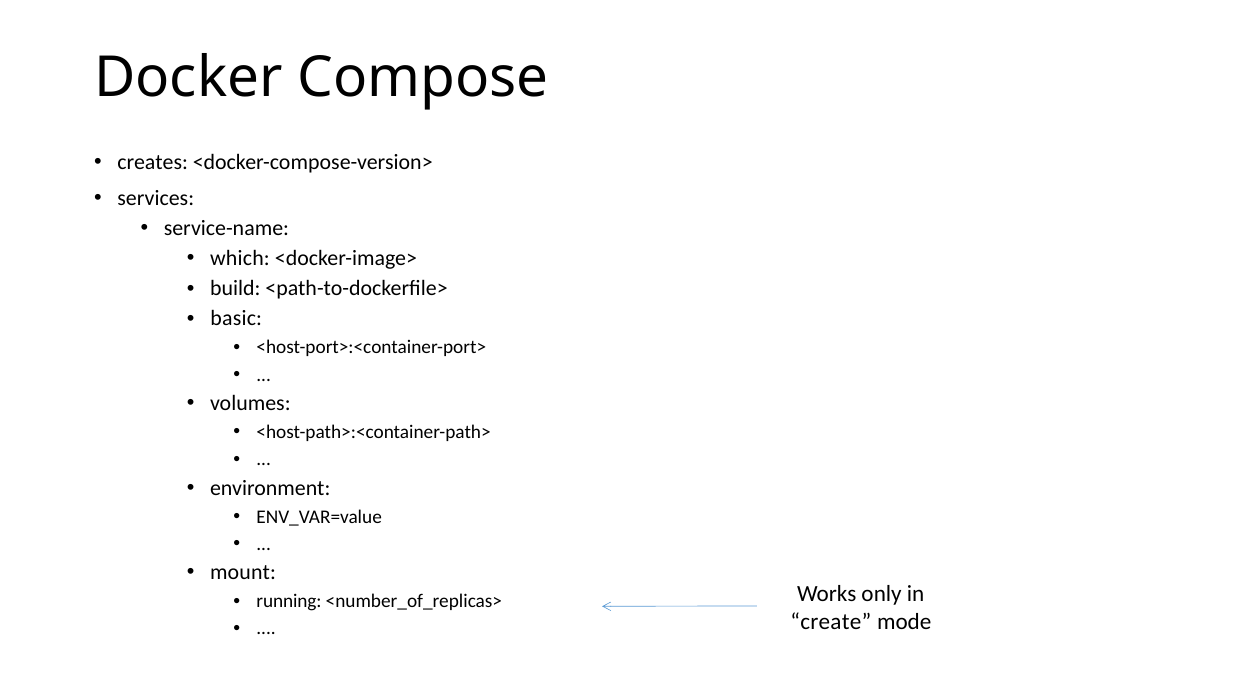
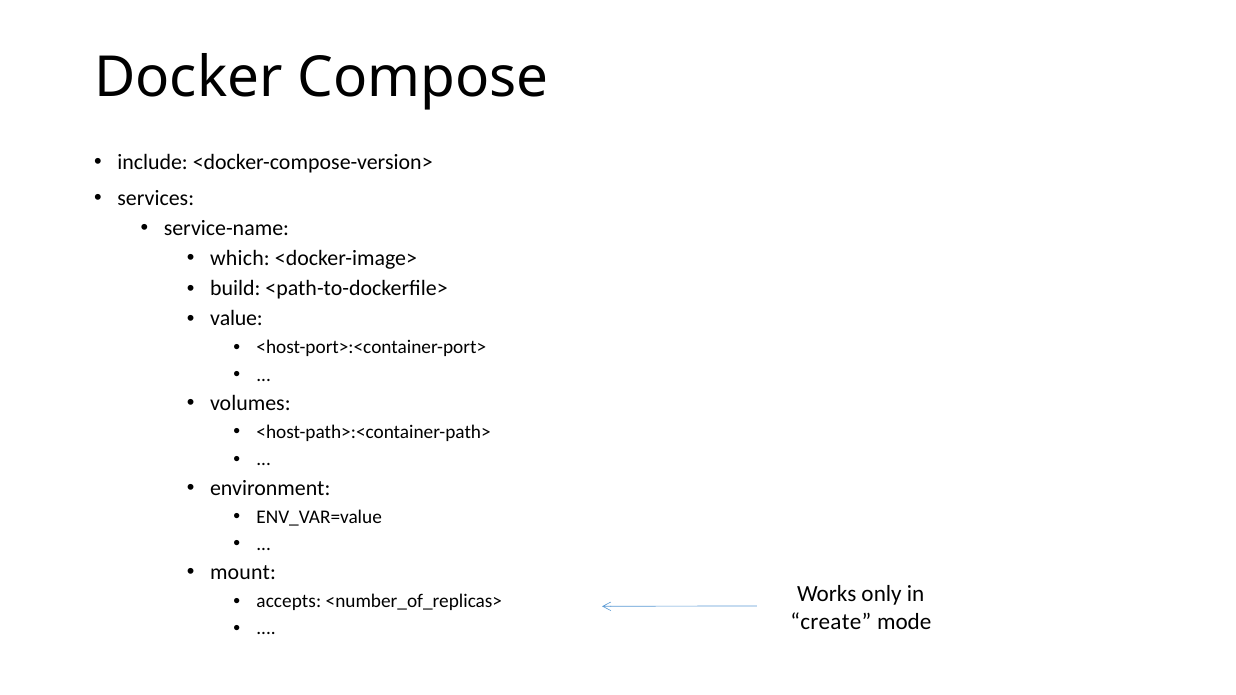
creates: creates -> include
basic: basic -> value
running: running -> accepts
